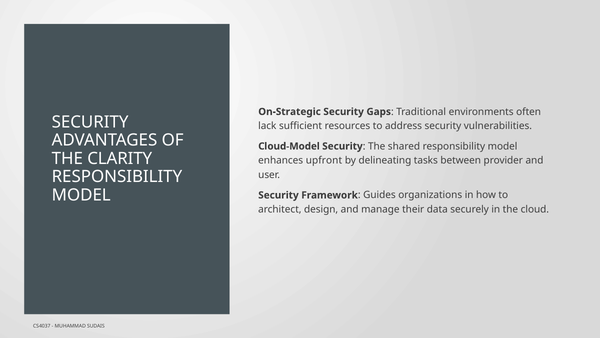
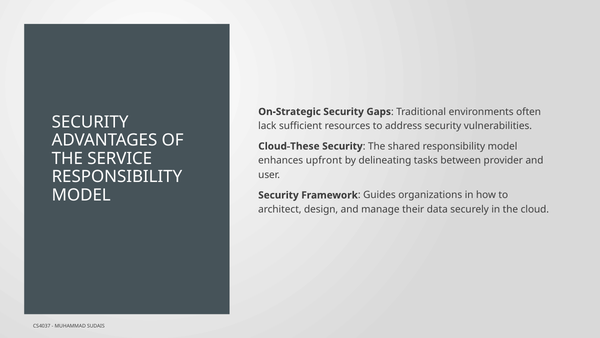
Cloud-Model: Cloud-Model -> Cloud-These
CLARITY: CLARITY -> SERVICE
